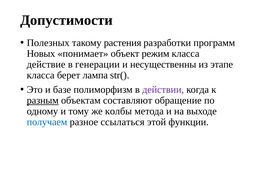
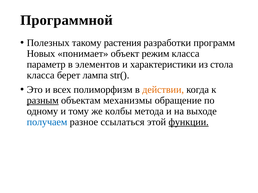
Допустимости: Допустимости -> Программной
действие: действие -> параметр
генерации: генерации -> элементов
несущественны: несущественны -> характеристики
этапе: этапе -> стола
базе: базе -> всех
действии colour: purple -> orange
составляют: составляют -> механизмы
функции underline: none -> present
